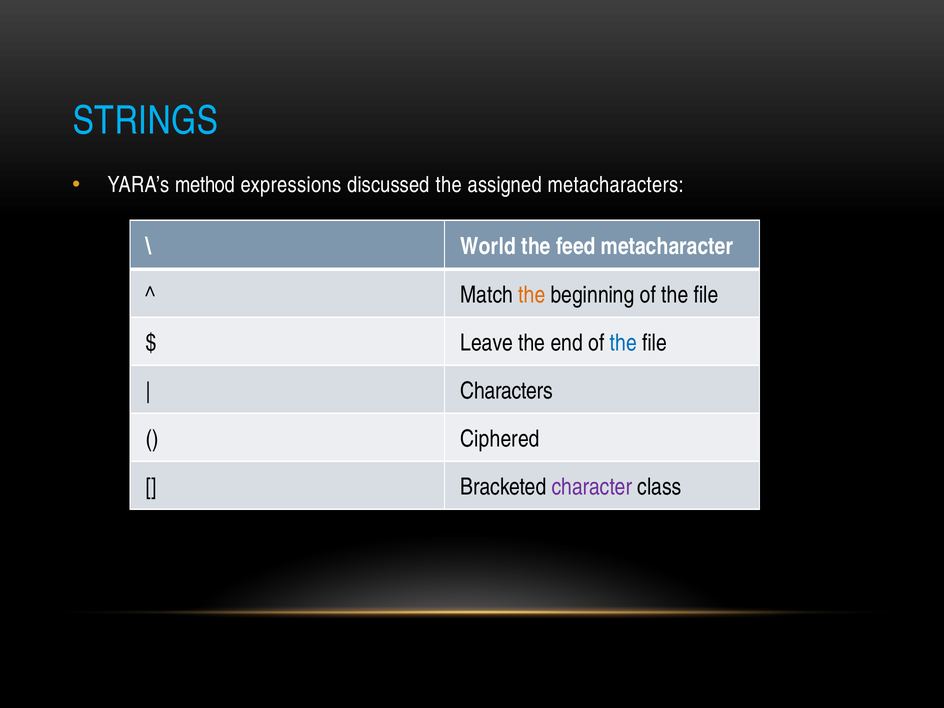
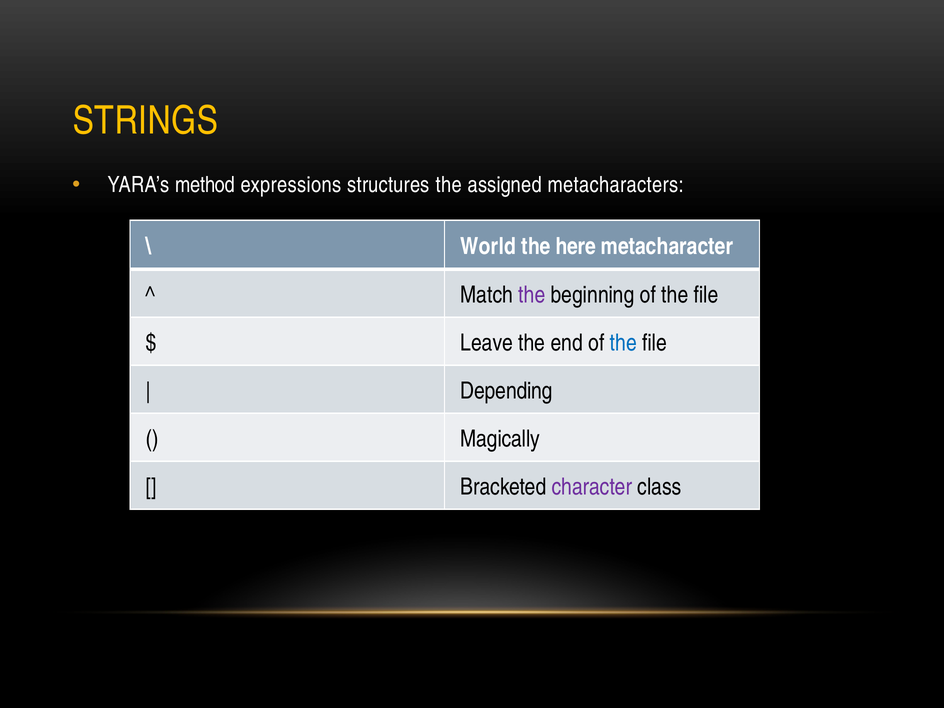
STRINGS colour: light blue -> yellow
discussed: discussed -> structures
feed: feed -> here
the at (532, 295) colour: orange -> purple
Characters: Characters -> Depending
Ciphered: Ciphered -> Magically
